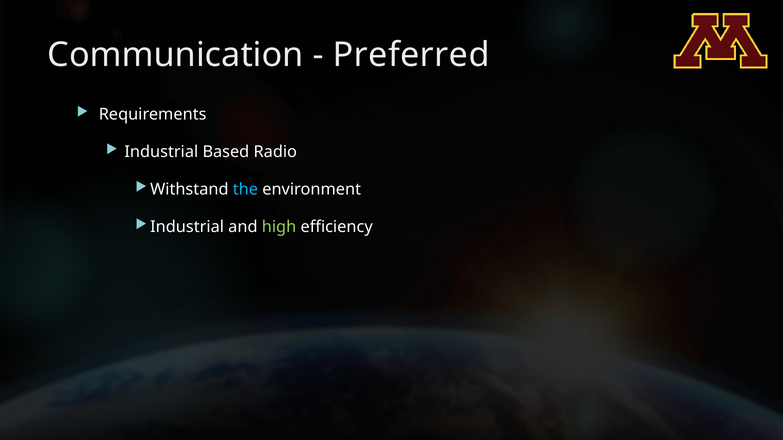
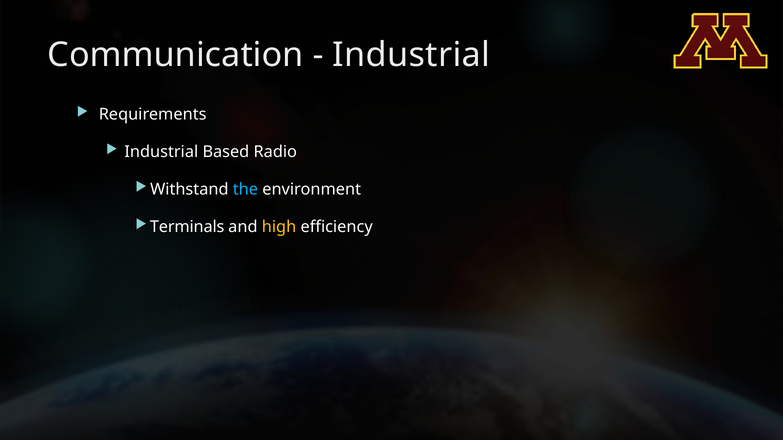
Preferred at (411, 55): Preferred -> Industrial
Industrial at (187, 227): Industrial -> Terminals
high colour: light green -> yellow
